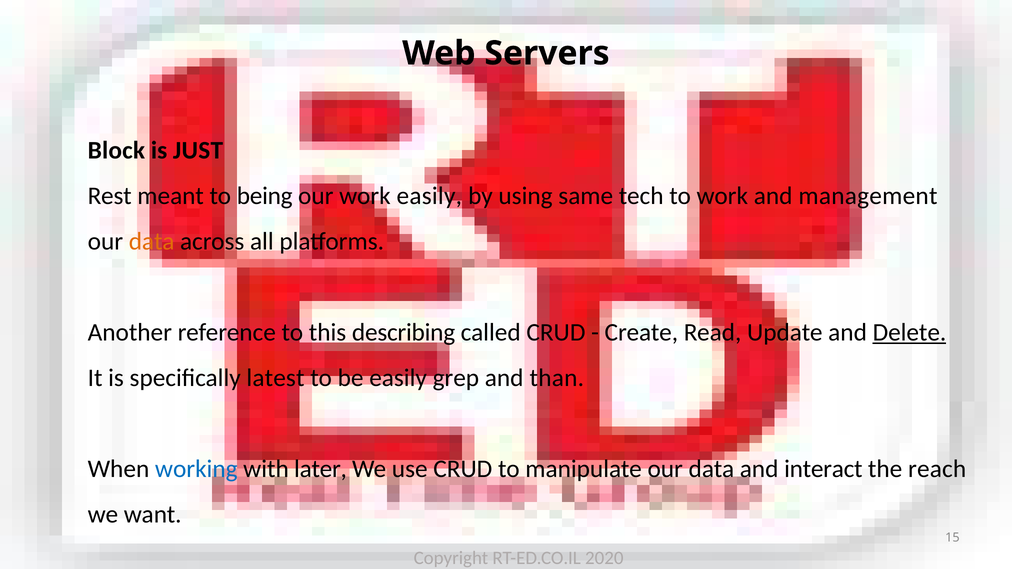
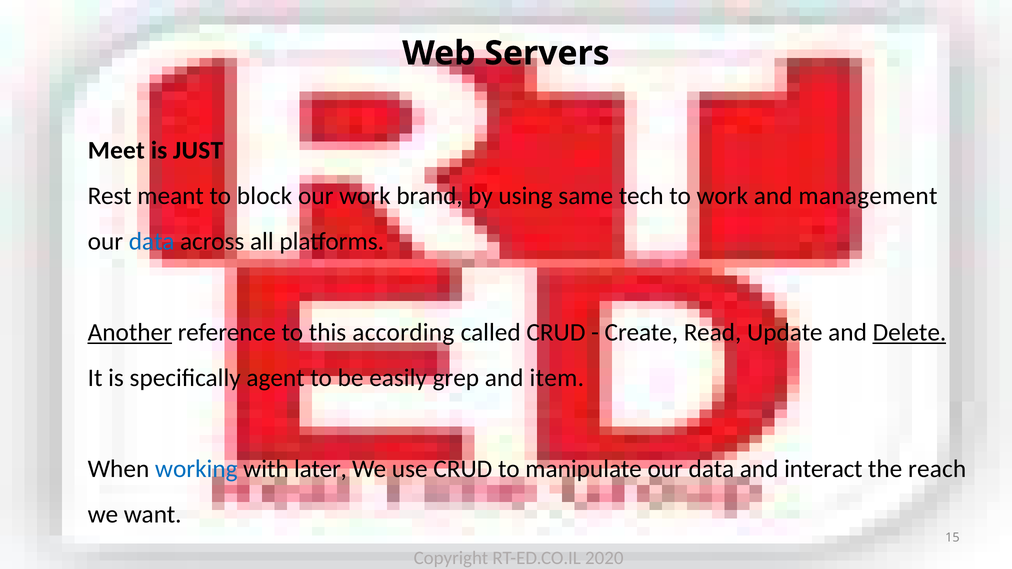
Block: Block -> Meet
being: being -> block
work easily: easily -> brand
data at (152, 242) colour: orange -> blue
Another underline: none -> present
describing: describing -> according
latest: latest -> agent
than: than -> item
